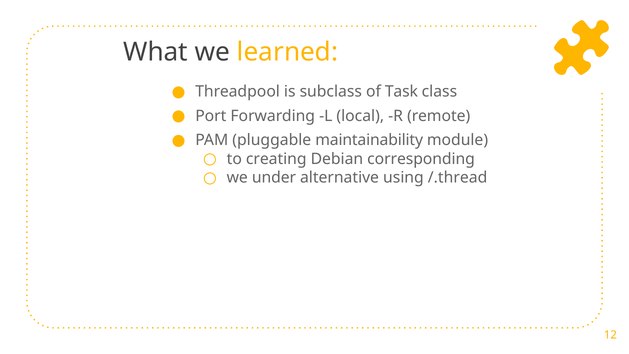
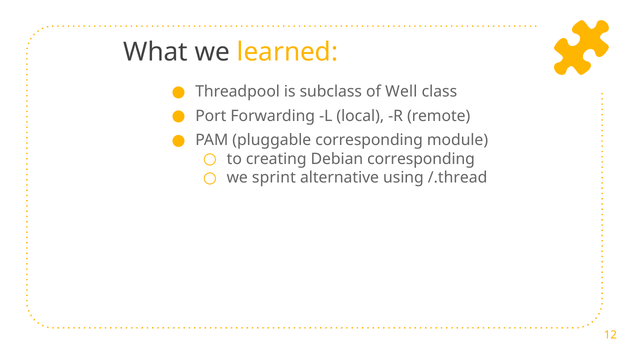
Task: Task -> Well
pluggable maintainability: maintainability -> corresponding
under: under -> sprint
